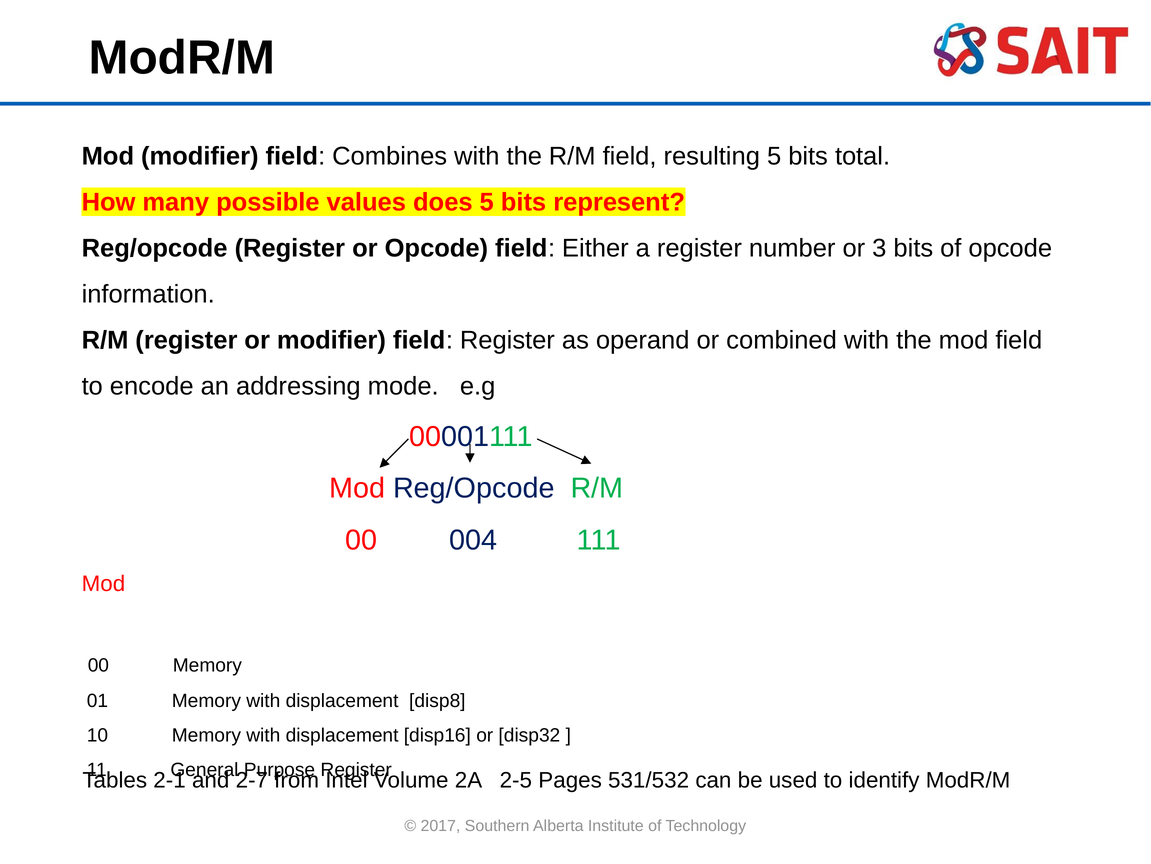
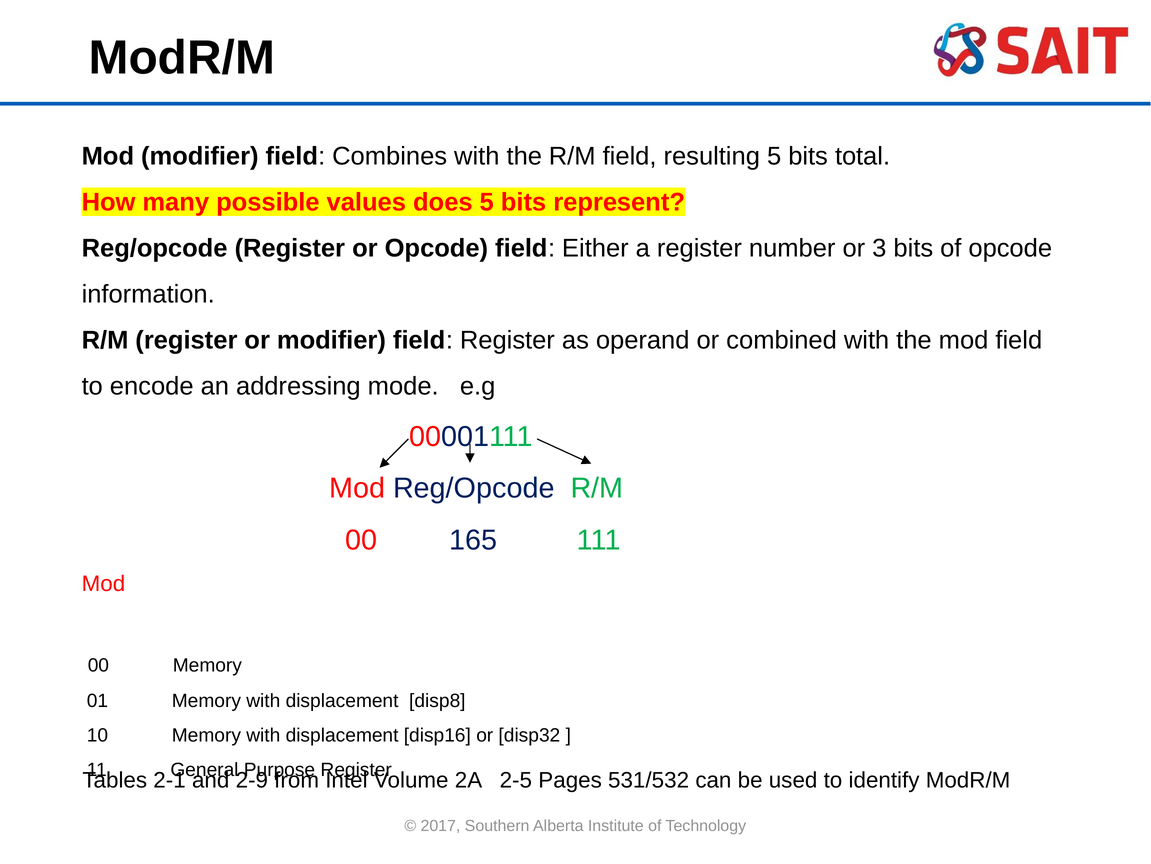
004: 004 -> 165
2-7: 2-7 -> 2-9
